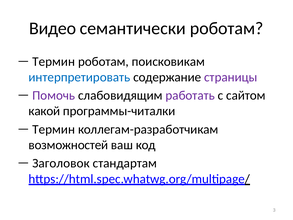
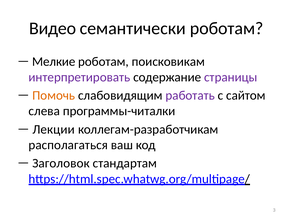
Термин at (54, 61): Термин -> Мелкие
интерпретировать colour: blue -> purple
Помочь colour: purple -> orange
какой: какой -> слева
Термин at (54, 129): Термин -> Лекции
возможностей: возможностей -> располагаться
